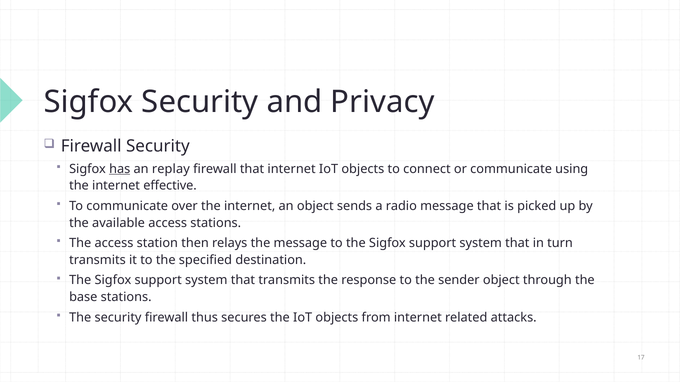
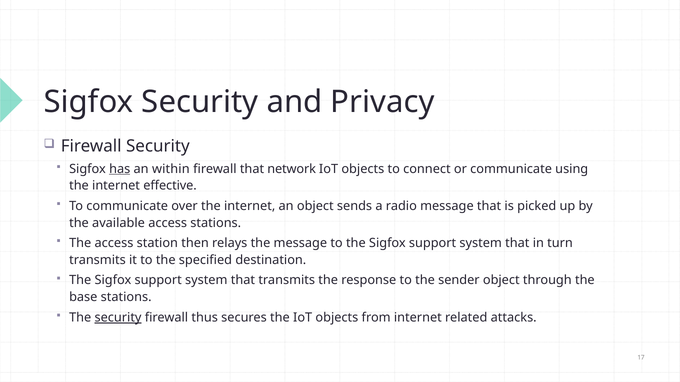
replay: replay -> within
that internet: internet -> network
security at (118, 318) underline: none -> present
